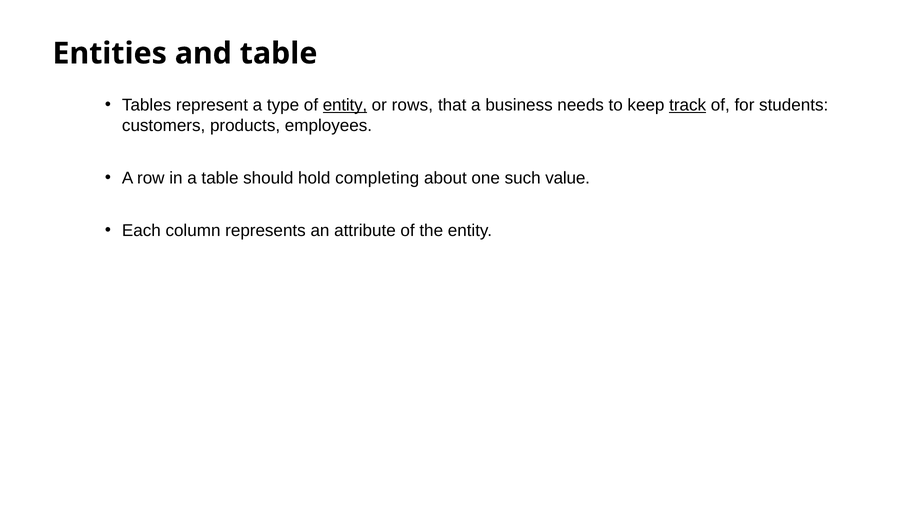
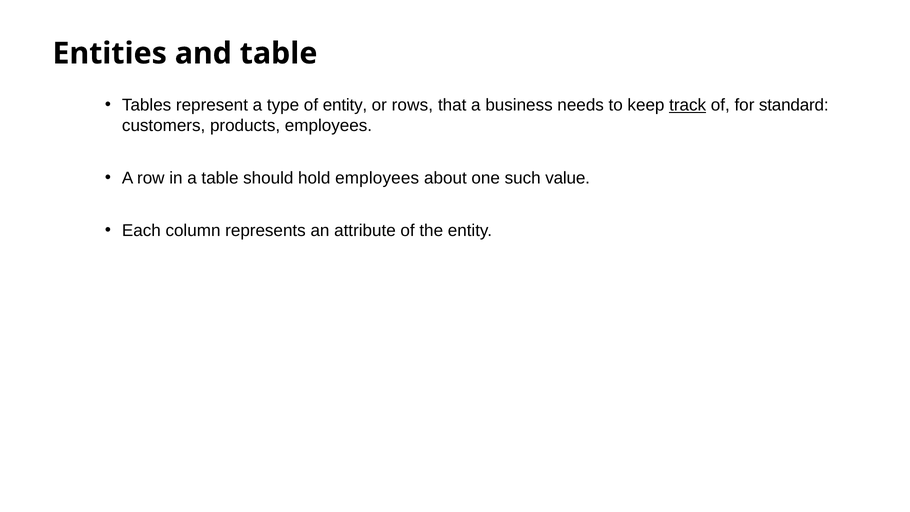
entity at (345, 105) underline: present -> none
students: students -> standard
hold completing: completing -> employees
